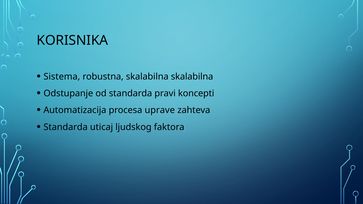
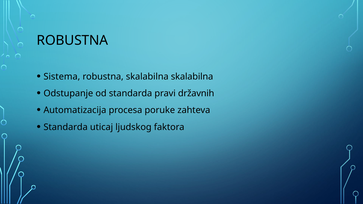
KORISNIKA at (72, 40): KORISNIKA -> ROBUSTNA
koncepti: koncepti -> državnih
uprave: uprave -> poruke
